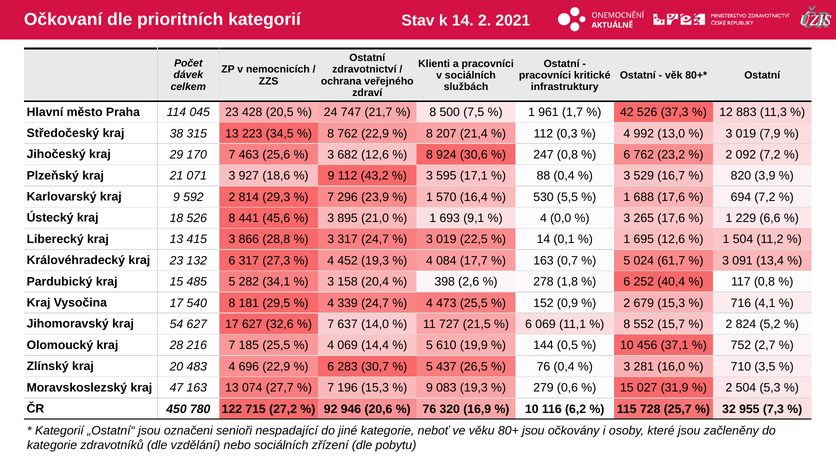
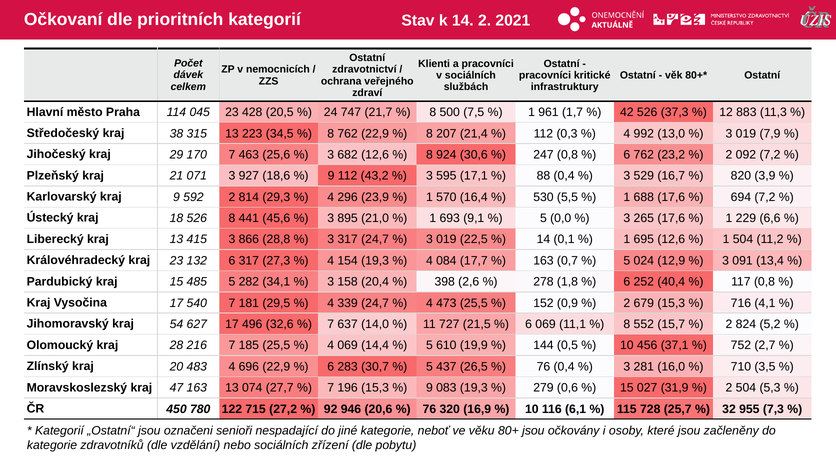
7 at (331, 197): 7 -> 4
4 at (543, 218): 4 -> 5
452: 452 -> 154
61,7: 61,7 -> 12,9
540 8: 8 -> 7
17 627: 627 -> 496
6,2: 6,2 -> 6,1
